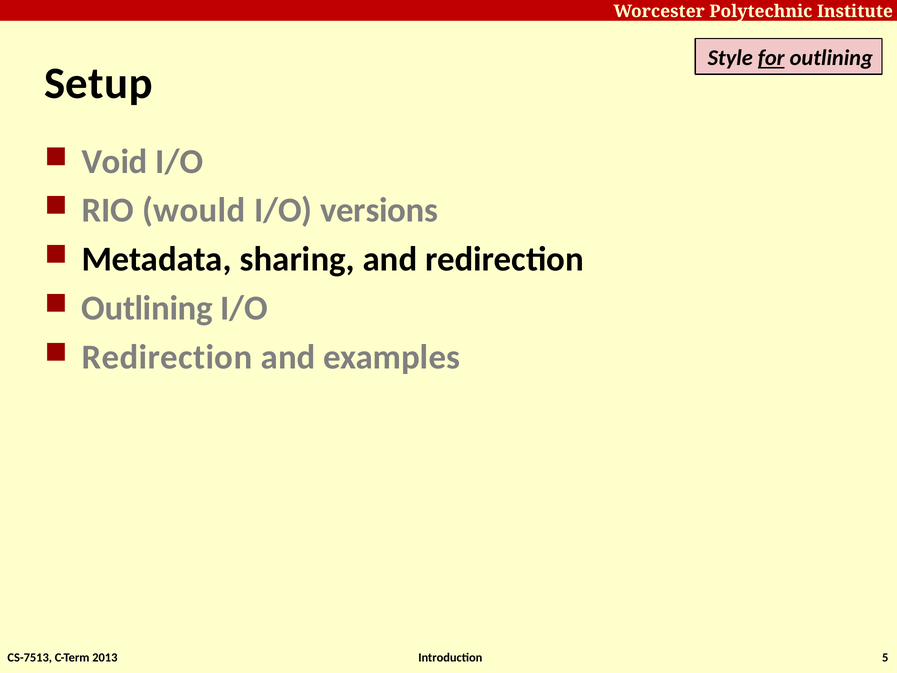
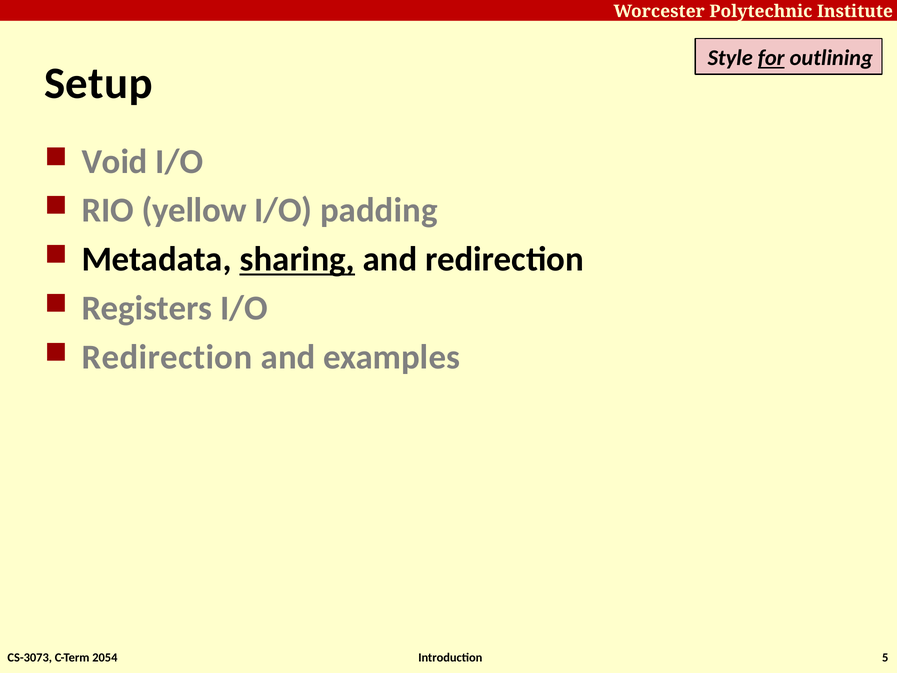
would: would -> yellow
versions: versions -> padding
sharing underline: none -> present
Outlining at (147, 308): Outlining -> Registers
CS-7513: CS-7513 -> CS-3073
2013: 2013 -> 2054
